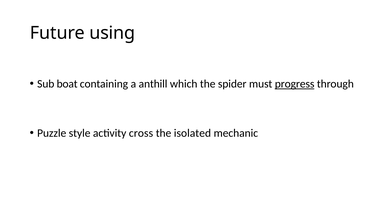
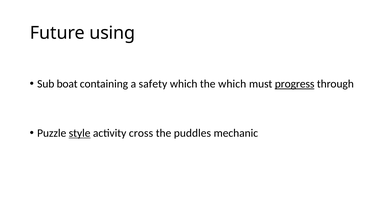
anthill: anthill -> safety
the spider: spider -> which
style underline: none -> present
isolated: isolated -> puddles
